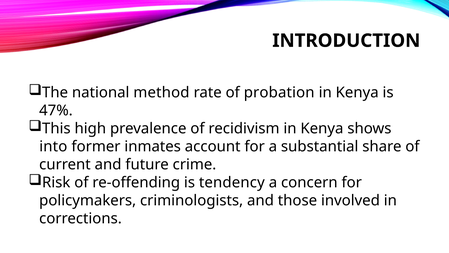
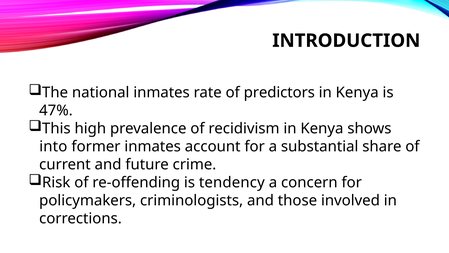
national method: method -> inmates
probation: probation -> predictors
